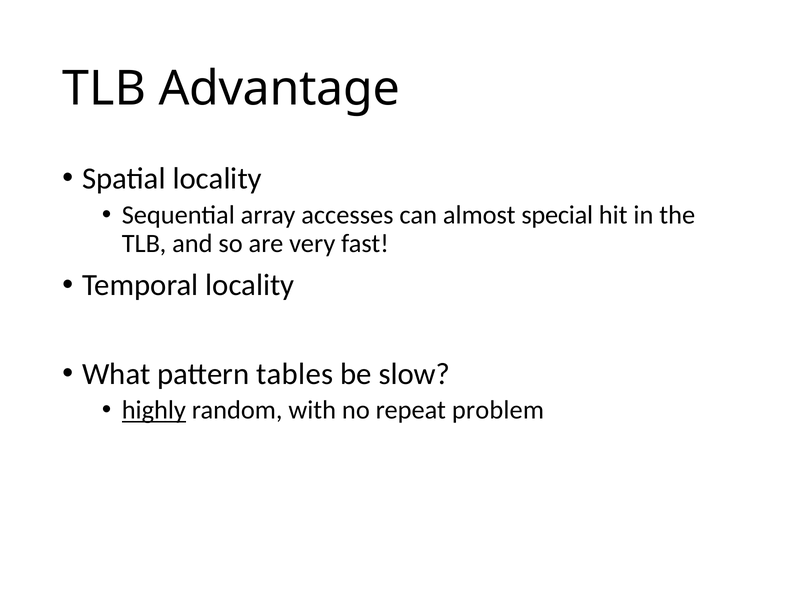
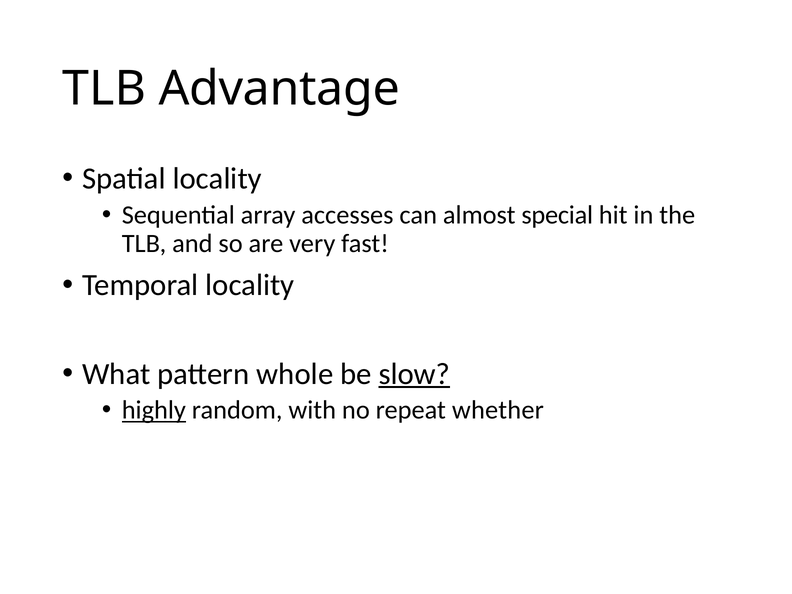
tables: tables -> whole
slow underline: none -> present
problem: problem -> whether
